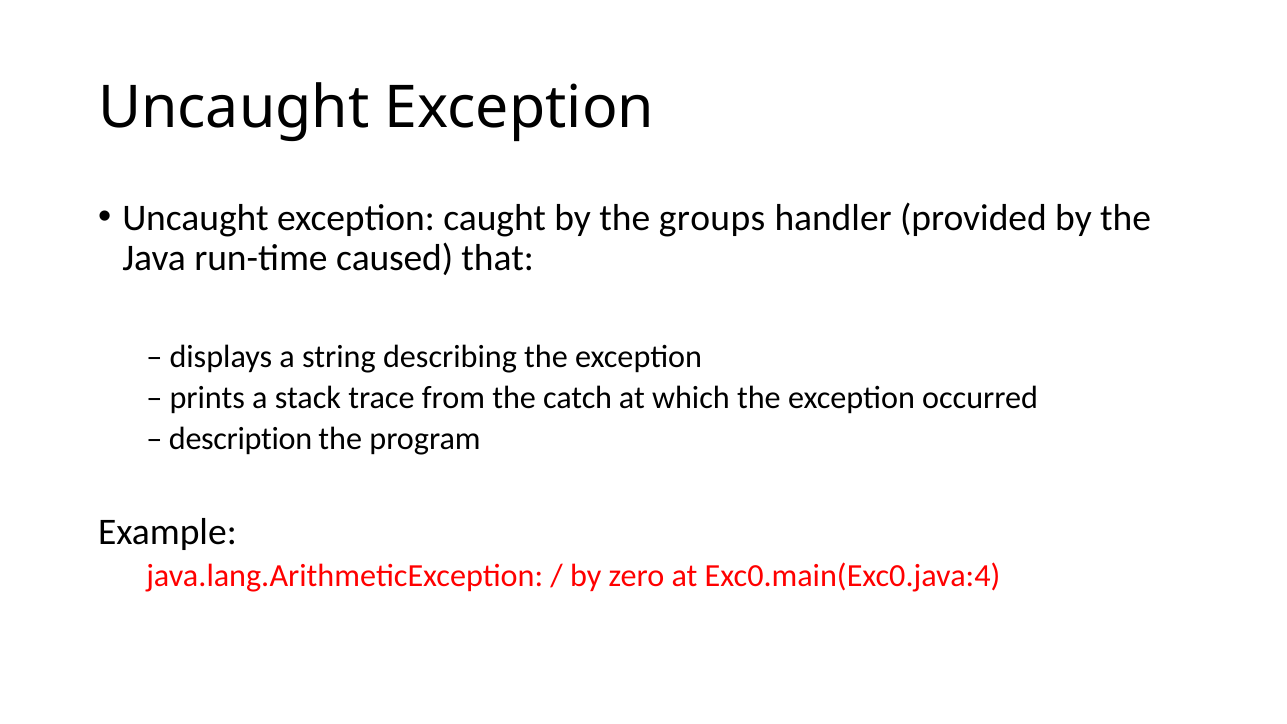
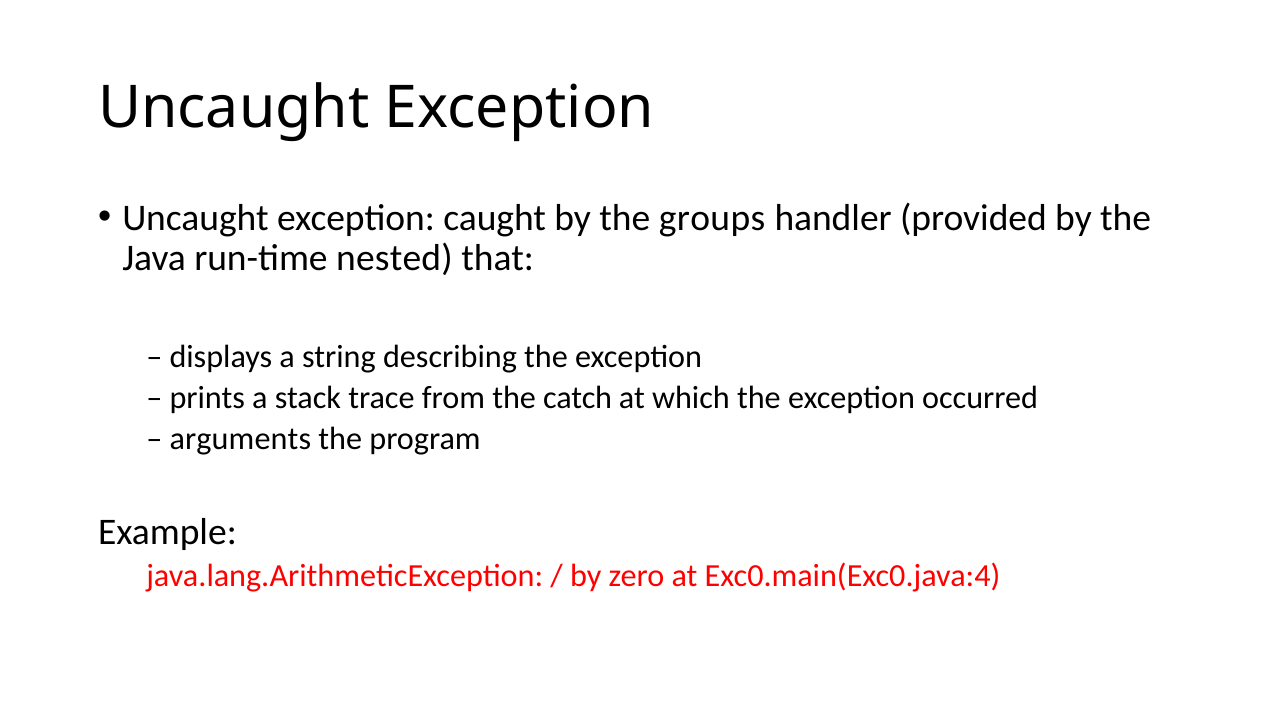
caused: caused -> nested
description: description -> arguments
